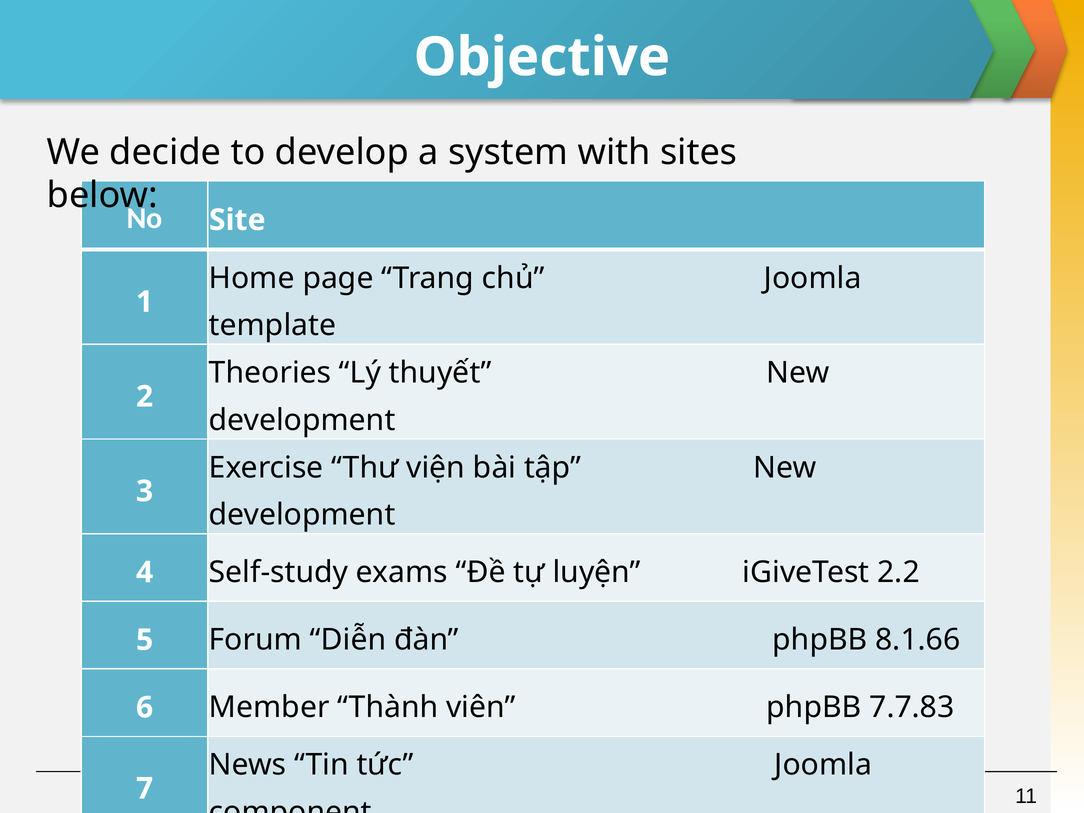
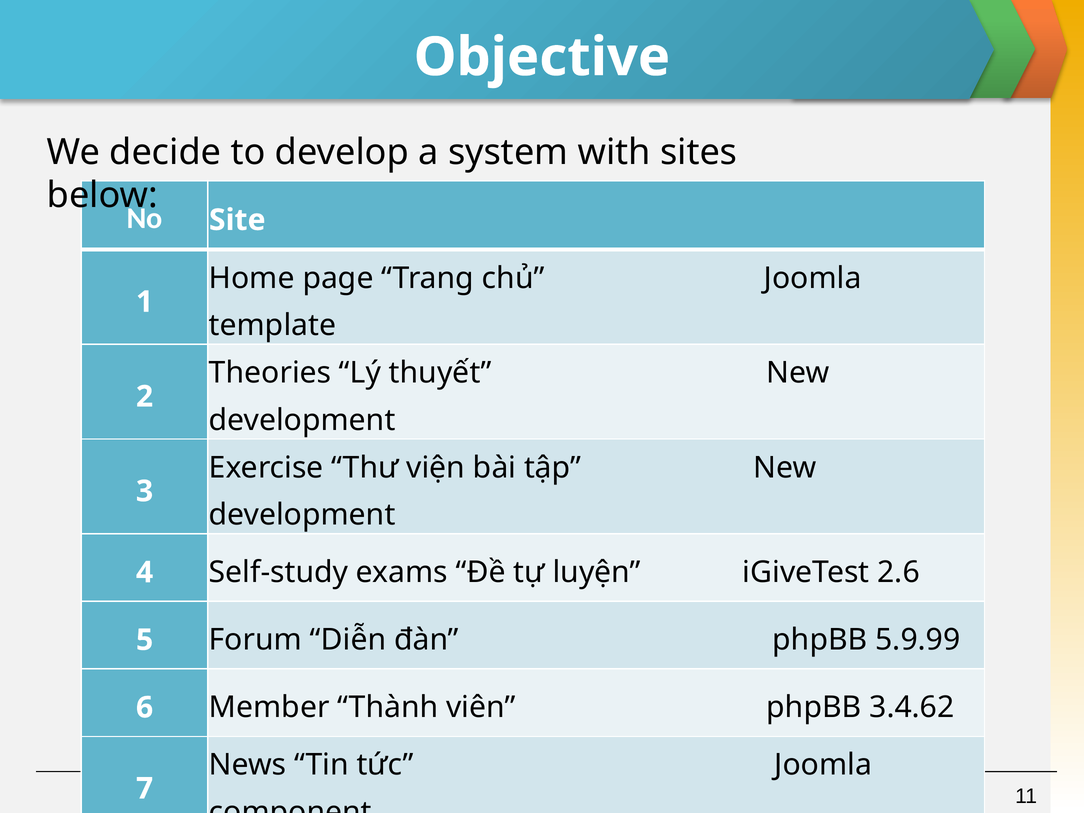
2.2: 2.2 -> 2.6
8.1.66: 8.1.66 -> 5.9.99
7.7.83: 7.7.83 -> 3.4.62
